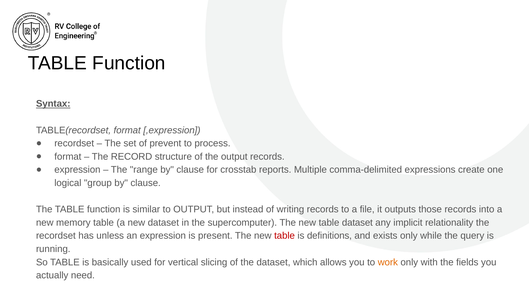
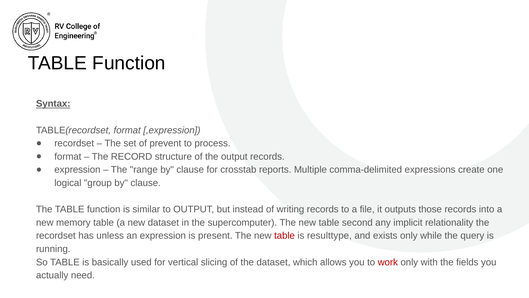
table dataset: dataset -> second
definitions: definitions -> resulttype
work colour: orange -> red
